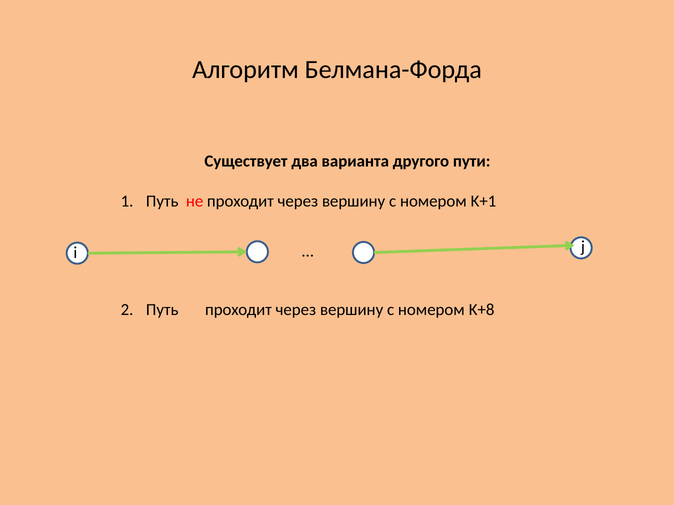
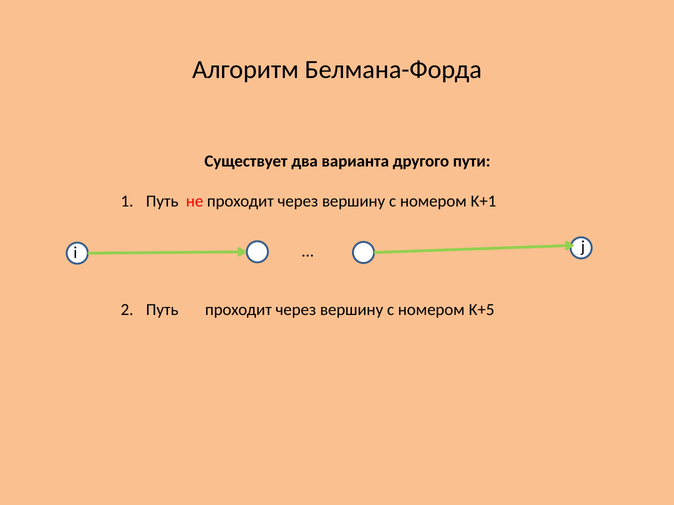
K+8: K+8 -> K+5
